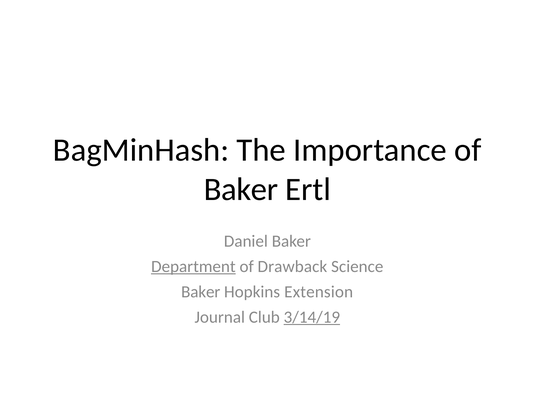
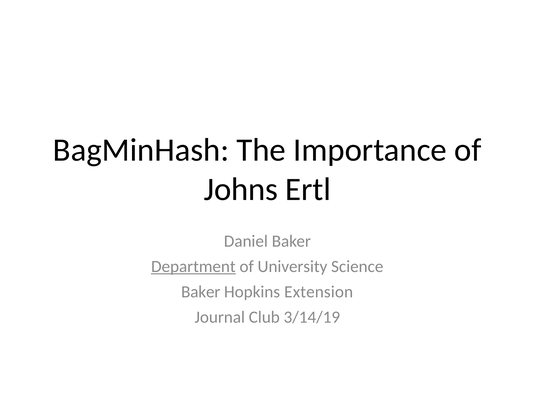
Baker at (241, 190): Baker -> Johns
Drawback: Drawback -> University
3/14/19 underline: present -> none
